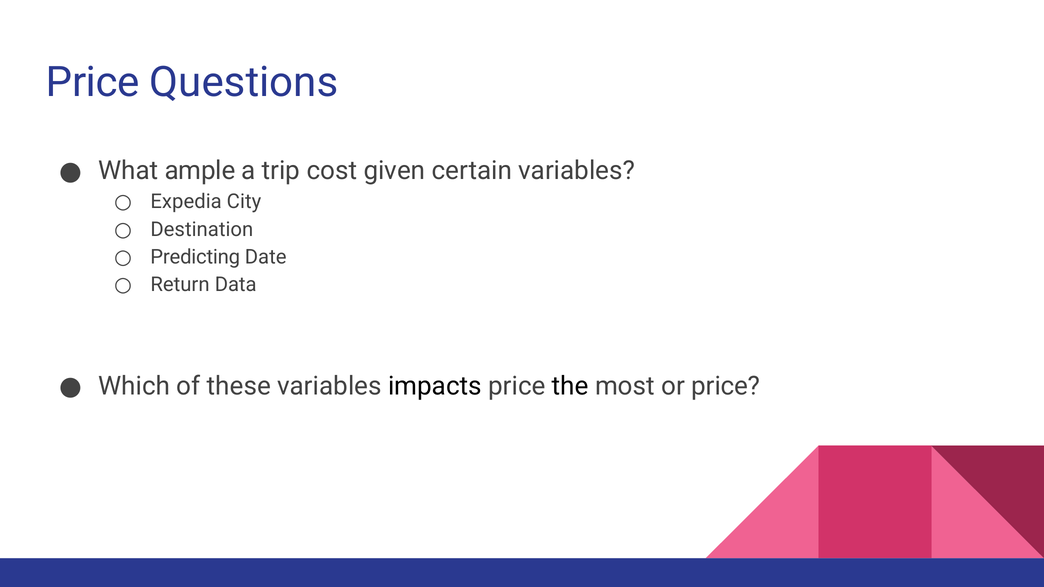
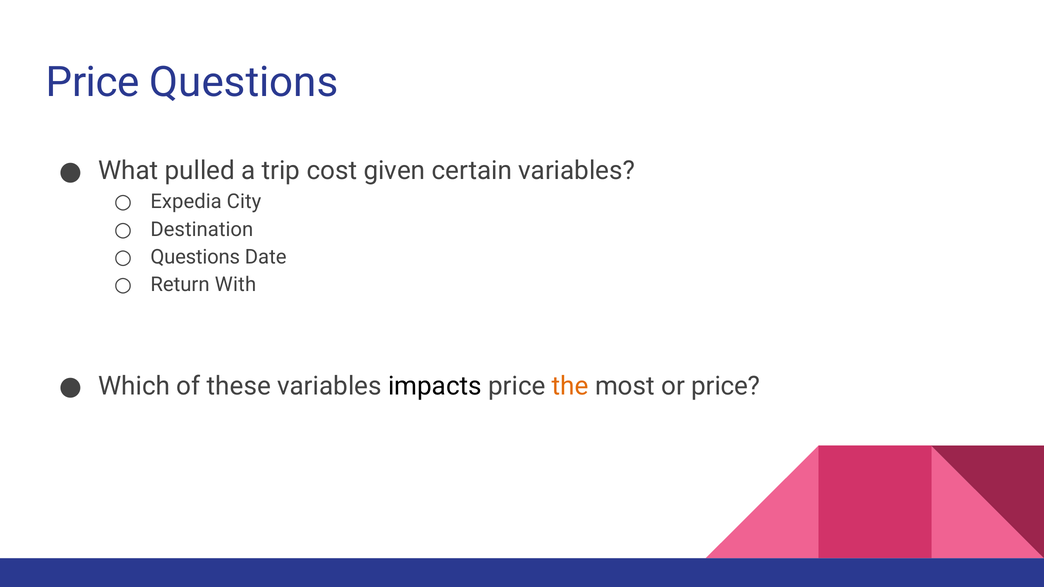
ample: ample -> pulled
Predicting at (195, 257): Predicting -> Questions
Data: Data -> With
the colour: black -> orange
